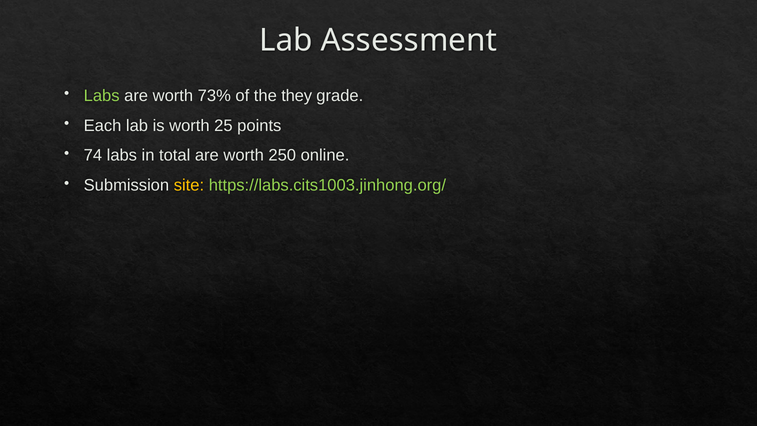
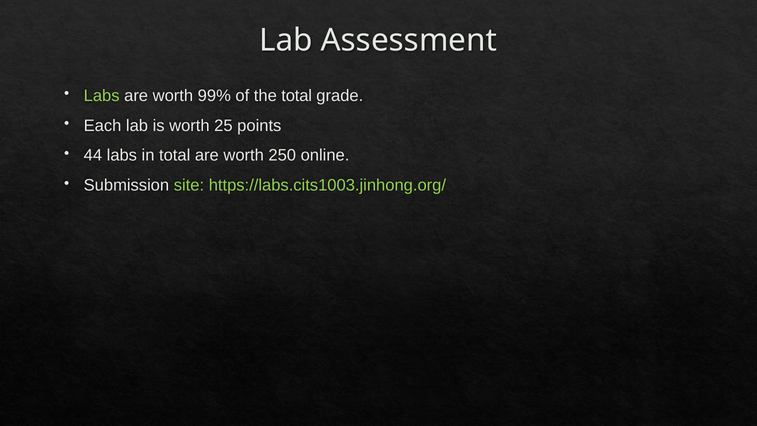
73%: 73% -> 99%
the they: they -> total
74: 74 -> 44
site colour: yellow -> light green
